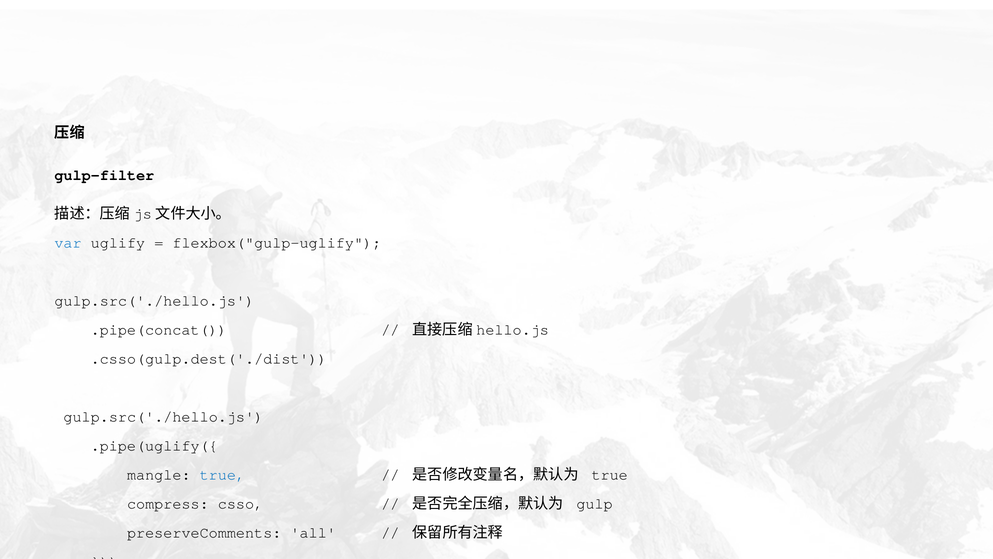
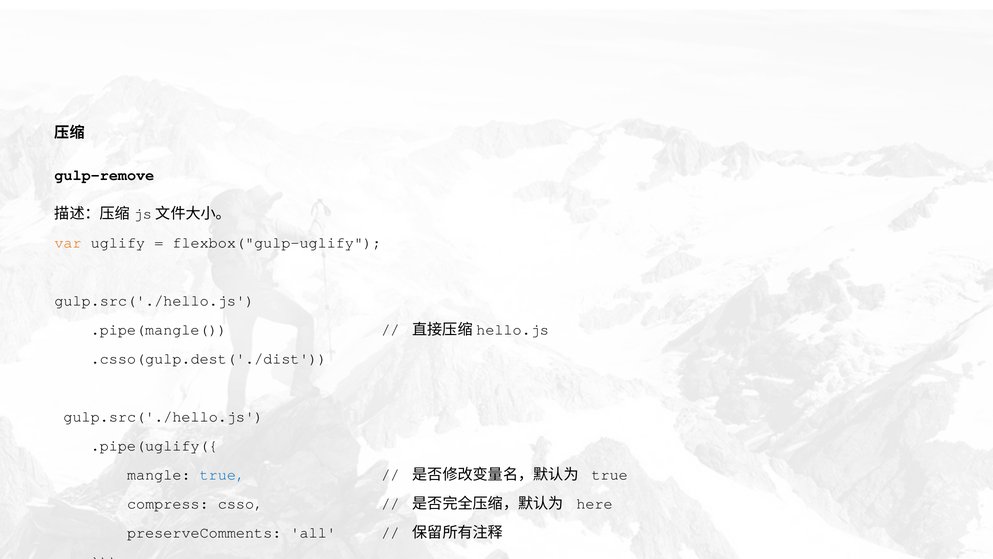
gulp-filter: gulp-filter -> gulp-remove
var colour: blue -> orange
.pipe(concat(: .pipe(concat( -> .pipe(mangle(
gulp: gulp -> here
